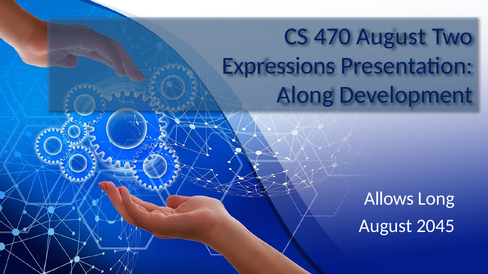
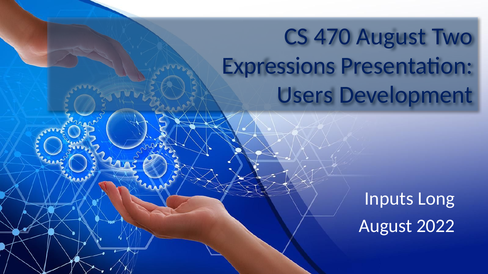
Along: Along -> Users
Allows: Allows -> Inputs
2045: 2045 -> 2022
